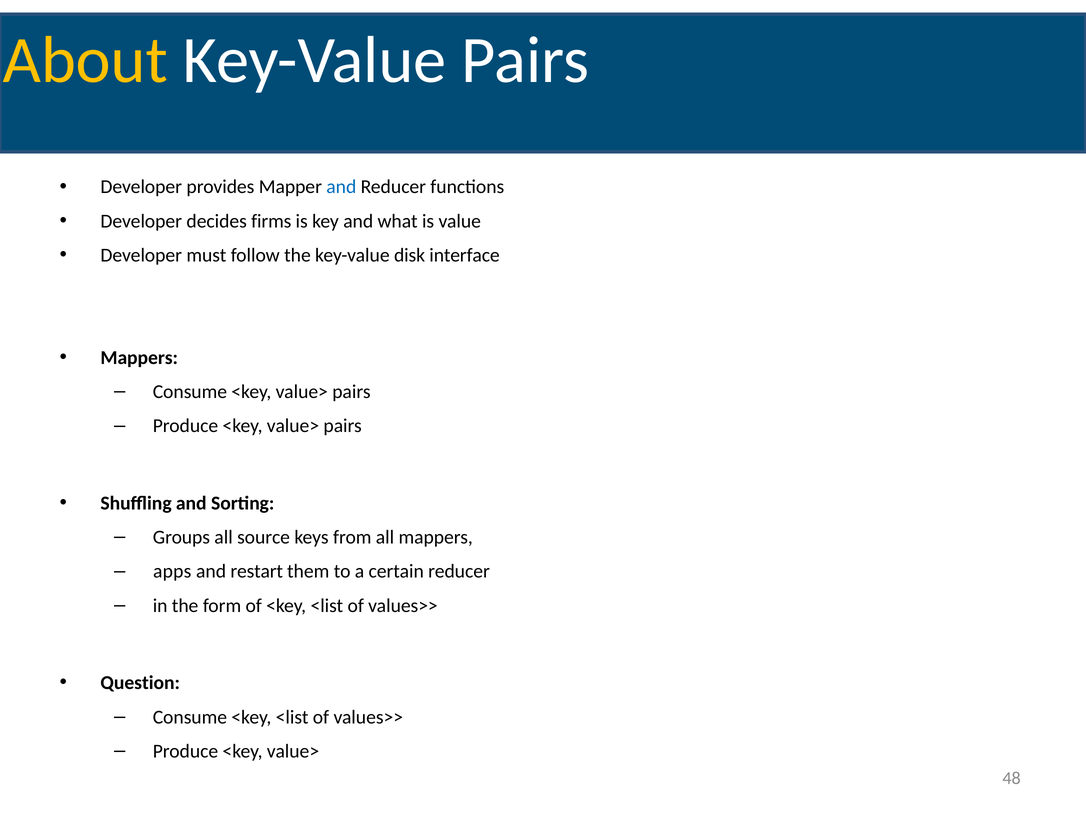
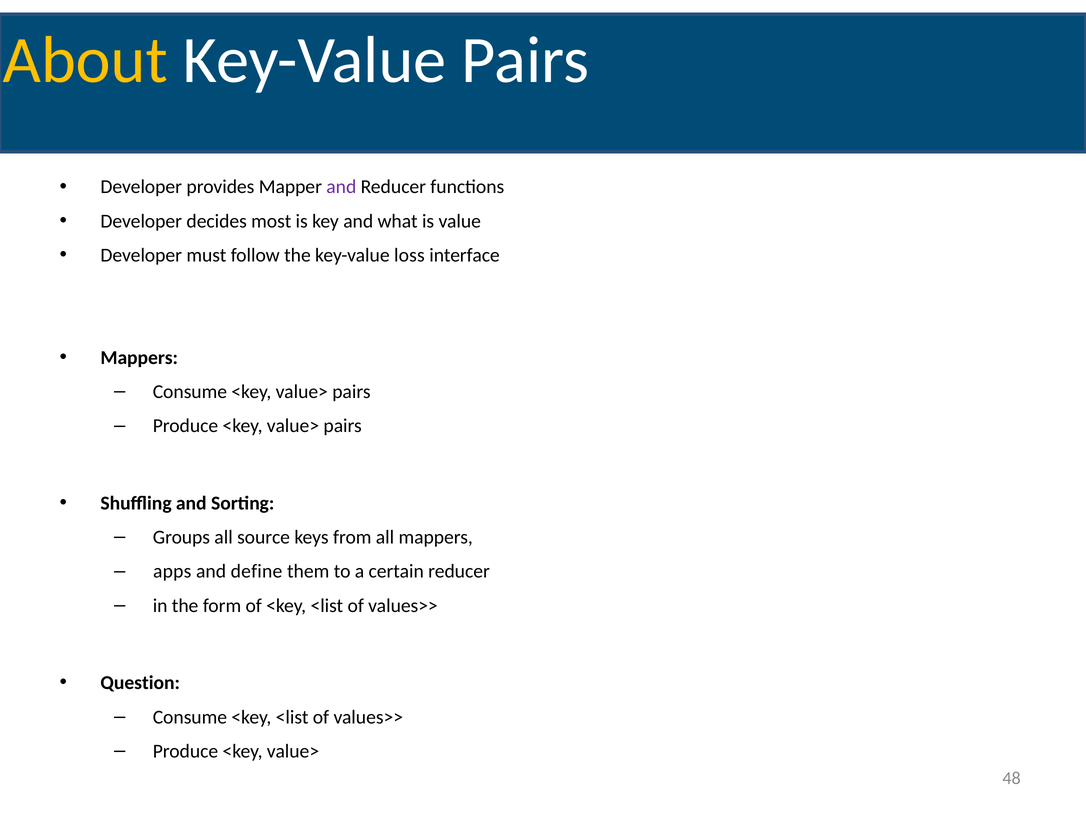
and at (341, 187) colour: blue -> purple
firms: firms -> most
disk: disk -> loss
restart: restart -> define
